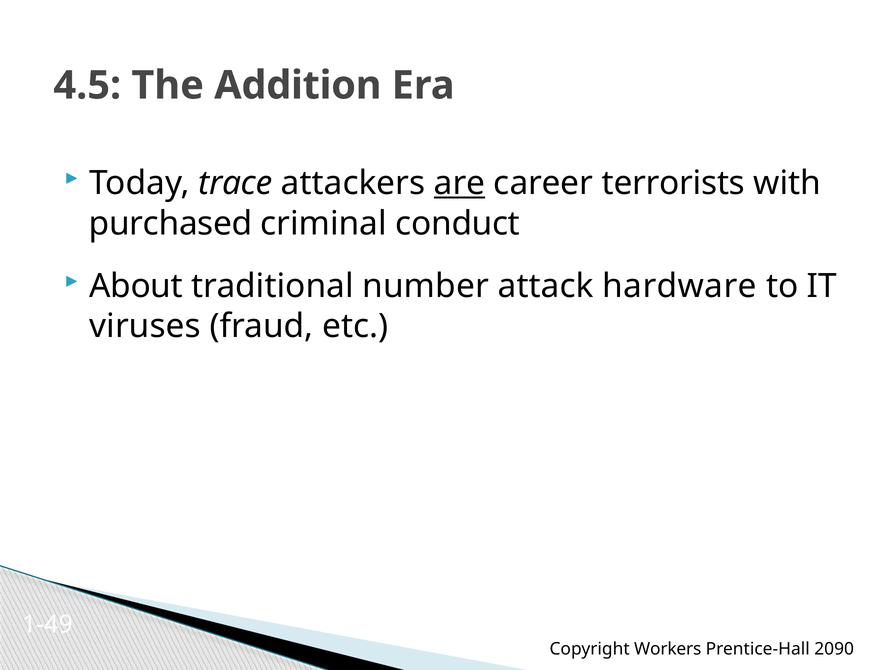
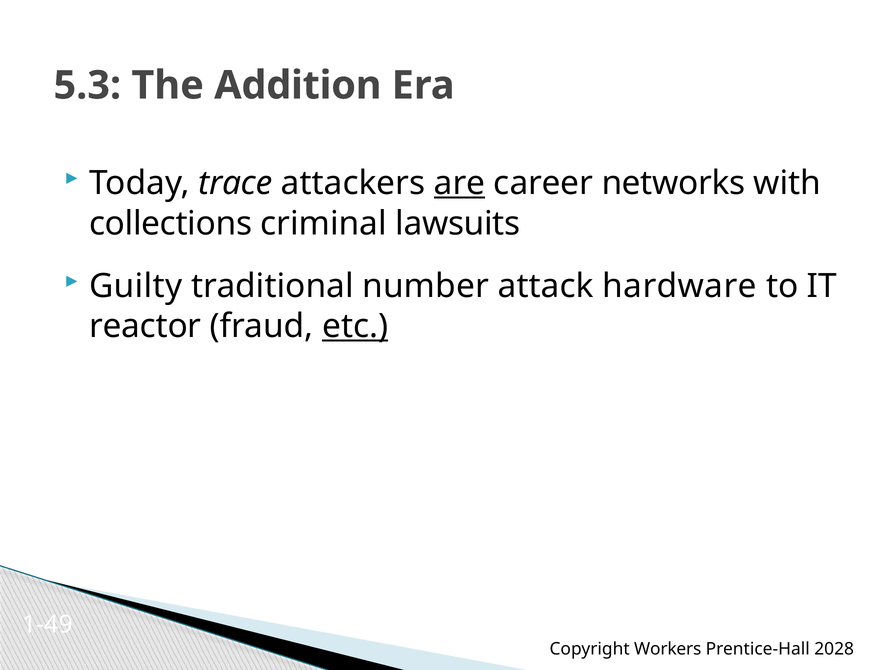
4.5: 4.5 -> 5.3
terrorists: terrorists -> networks
purchased: purchased -> collections
conduct: conduct -> lawsuits
About: About -> Guilty
viruses: viruses -> reactor
etc underline: none -> present
2090: 2090 -> 2028
